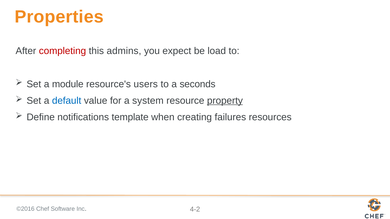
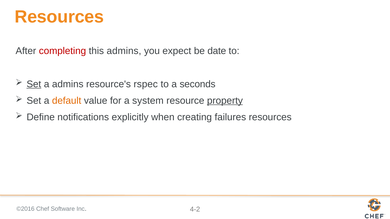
Properties at (59, 17): Properties -> Resources
load: load -> date
Set at (34, 84) underline: none -> present
a module: module -> admins
users: users -> rspec
default colour: blue -> orange
template: template -> explicitly
